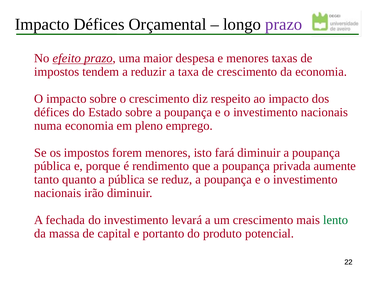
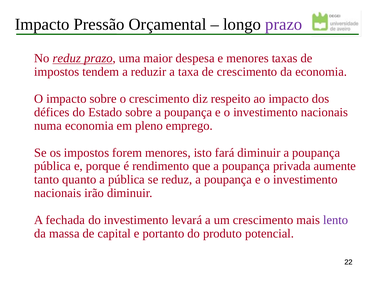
Impacto Défices: Défices -> Pressão
No efeito: efeito -> reduz
lento colour: green -> purple
